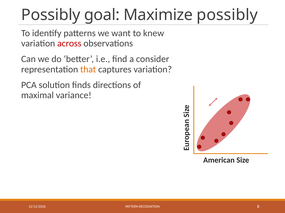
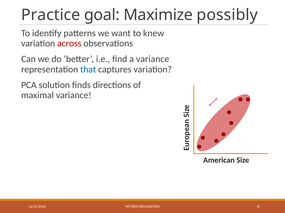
Possibly at (51, 15): Possibly -> Practice
a consider: consider -> variance
that colour: orange -> blue
